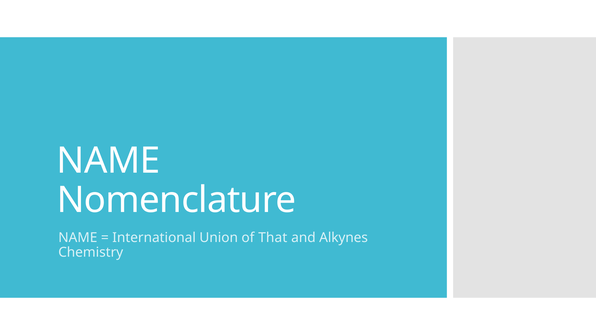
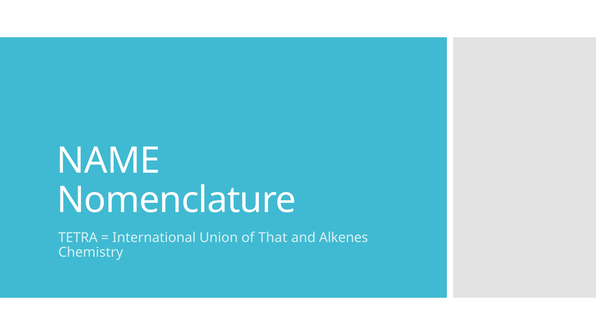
NAME at (78, 238): NAME -> TETRA
Alkynes: Alkynes -> Alkenes
